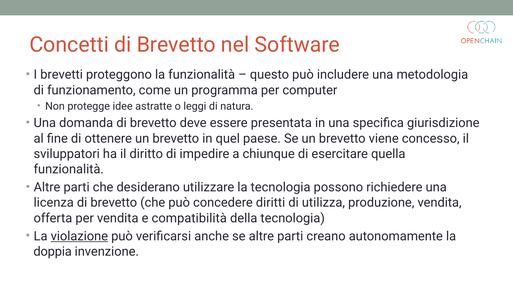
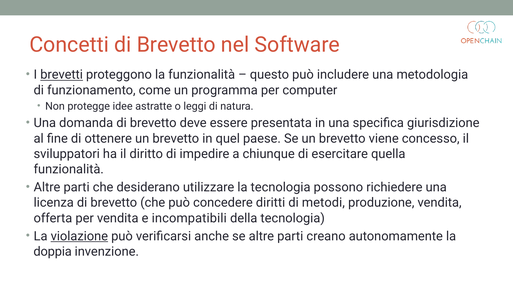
brevetti underline: none -> present
utilizza: utilizza -> metodi
compatibilità: compatibilità -> incompatibili
